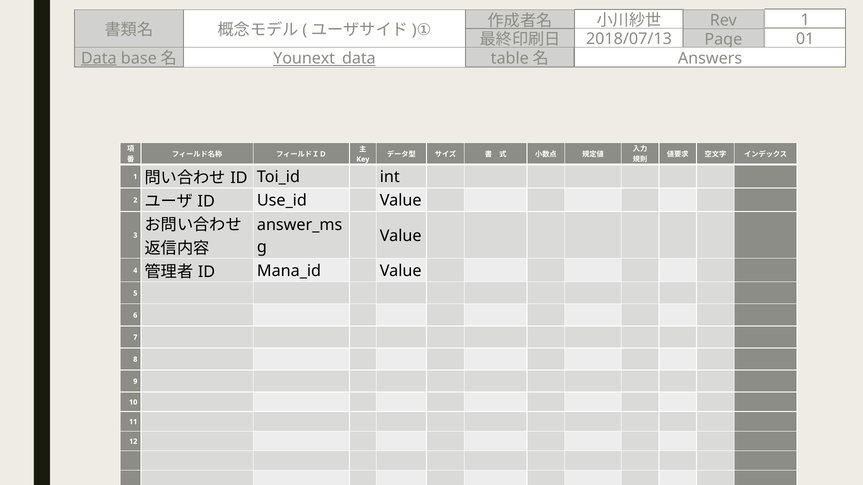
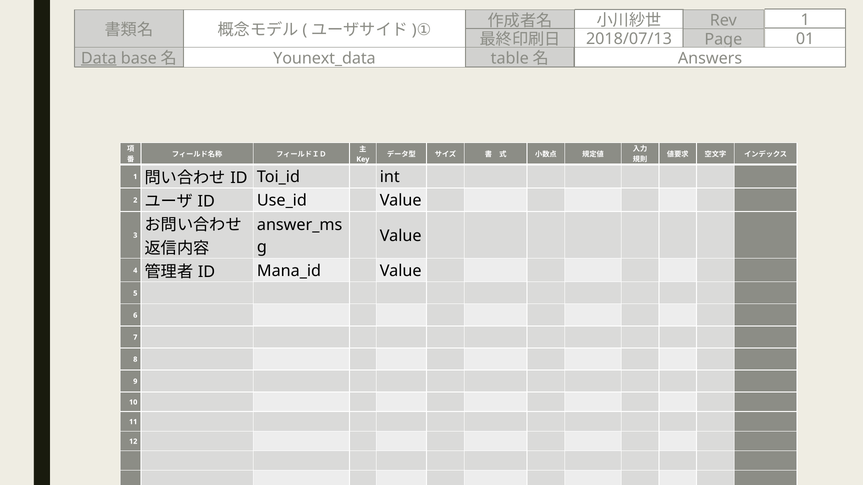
Younext_data underline: present -> none
